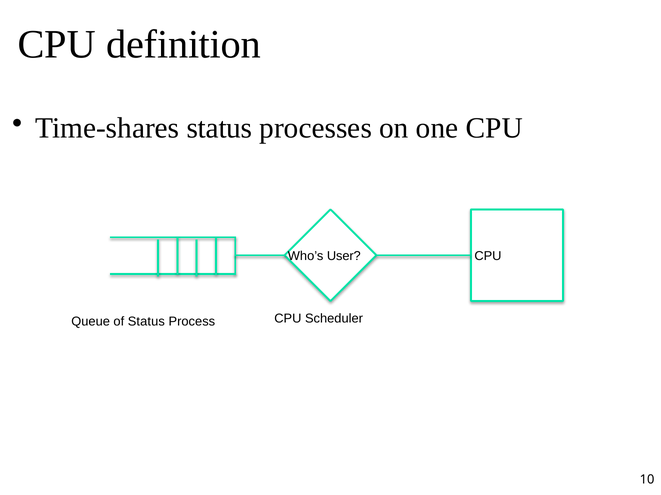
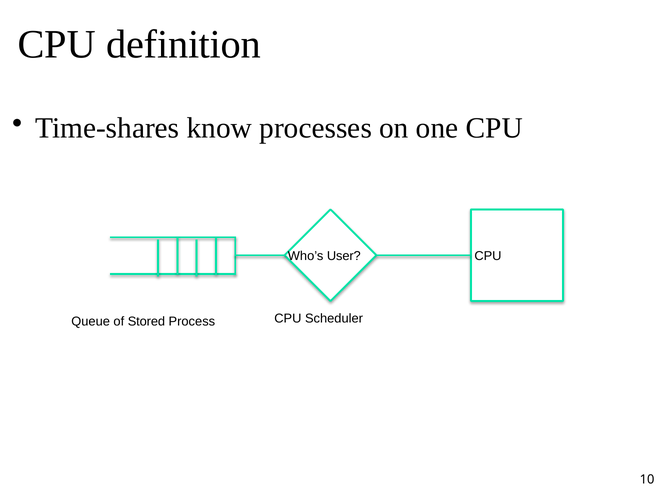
Time-shares status: status -> know
of Status: Status -> Stored
